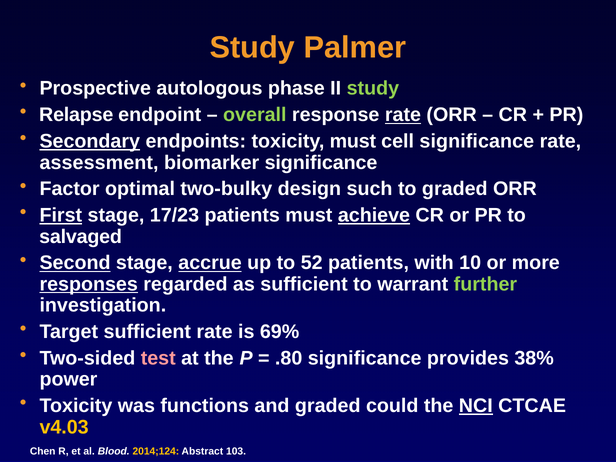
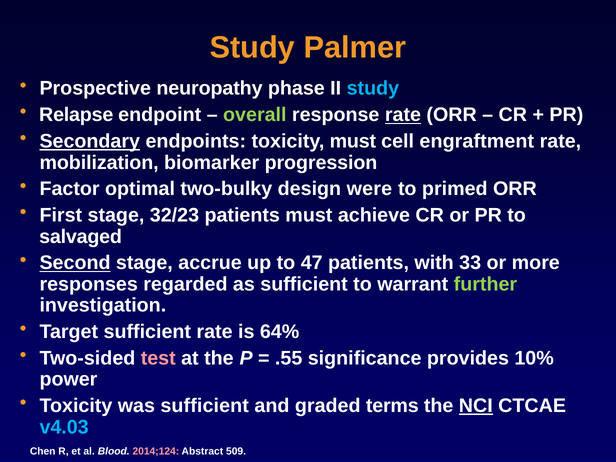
autologous: autologous -> neuropathy
study at (373, 89) colour: light green -> light blue
cell significance: significance -> engraftment
assessment: assessment -> mobilization
biomarker significance: significance -> progression
such: such -> were
to graded: graded -> primed
First underline: present -> none
17/23: 17/23 -> 32/23
achieve underline: present -> none
accrue underline: present -> none
52: 52 -> 47
10: 10 -> 33
responses underline: present -> none
69%: 69% -> 64%
.80: .80 -> .55
38%: 38% -> 10%
was functions: functions -> sufficient
could: could -> terms
v4.03 colour: yellow -> light blue
2014;124 colour: yellow -> pink
103: 103 -> 509
